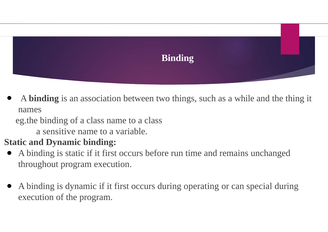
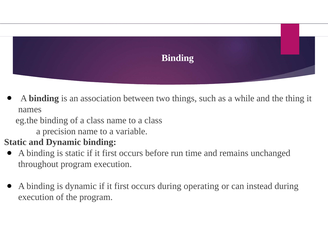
sensitive: sensitive -> precision
special: special -> instead
